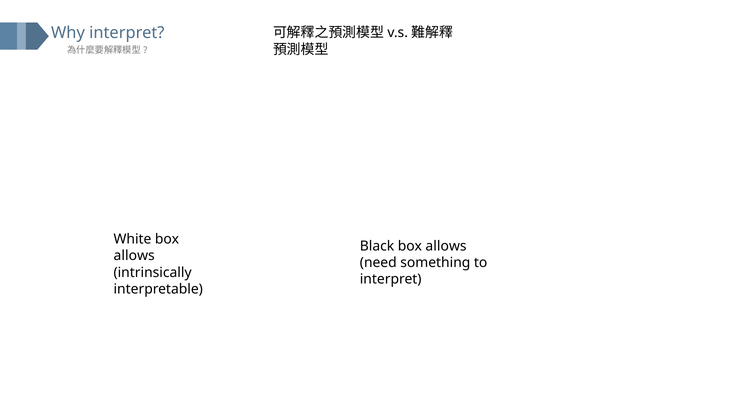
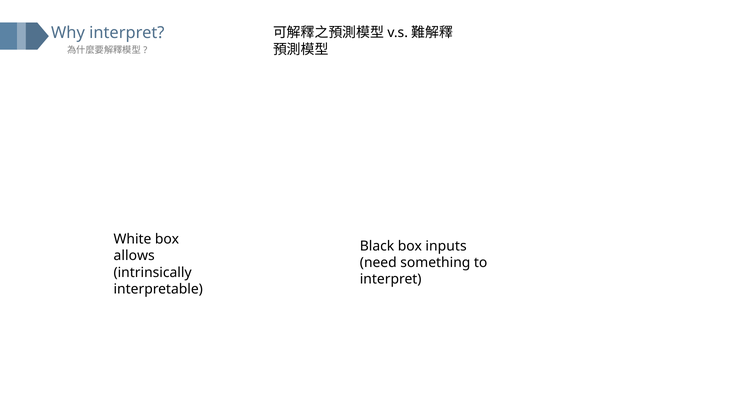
Black box allows: allows -> inputs
